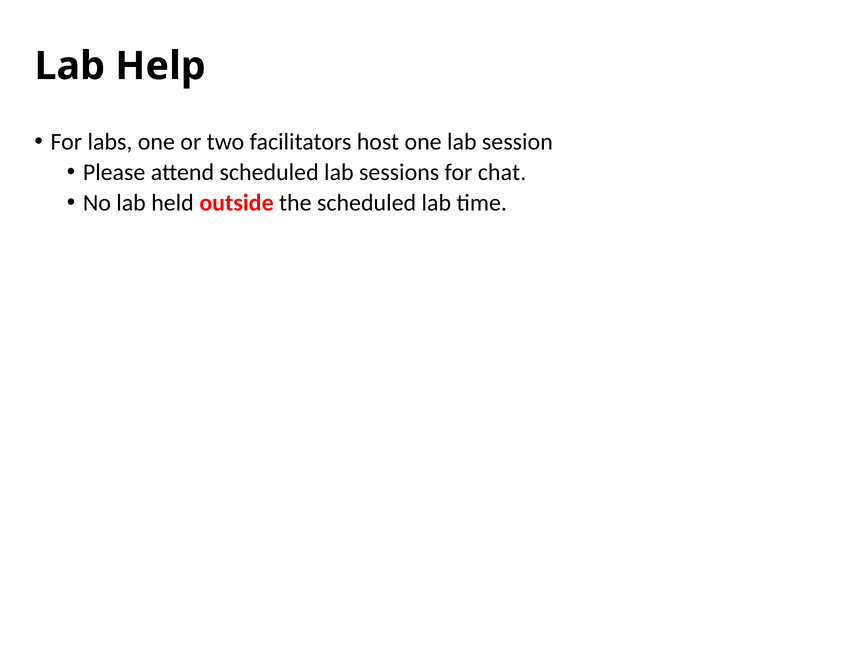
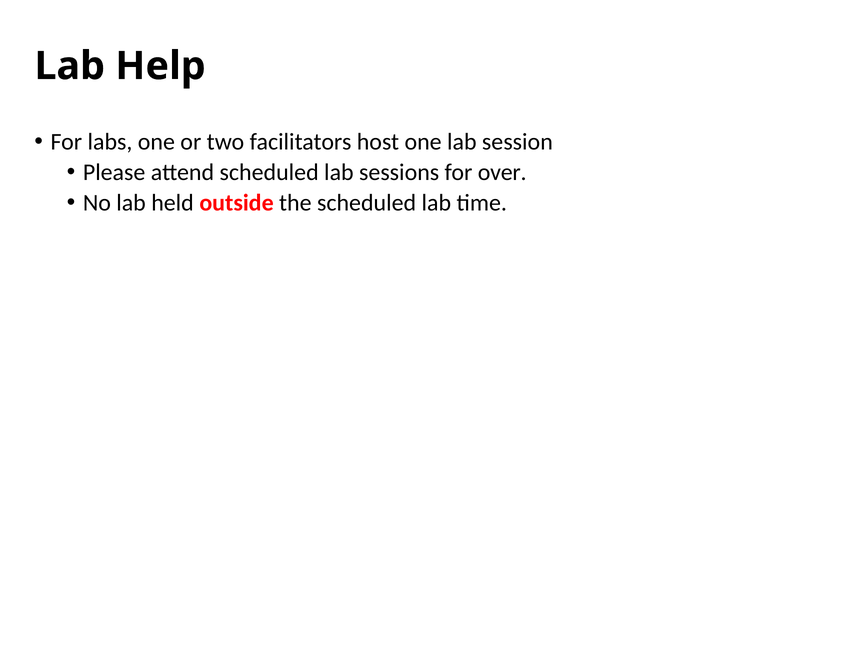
chat: chat -> over
